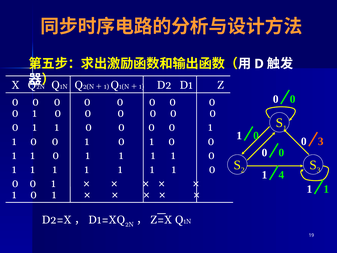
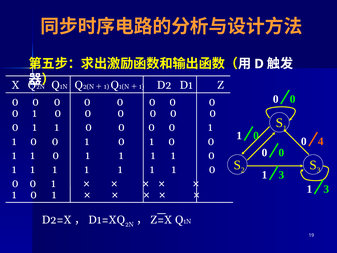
0 3: 3 -> 4
4 at (281, 175): 4 -> 3
1 at (326, 189): 1 -> 3
